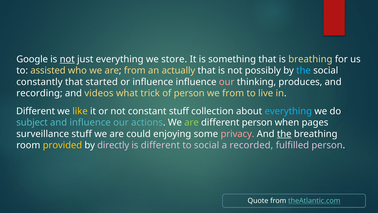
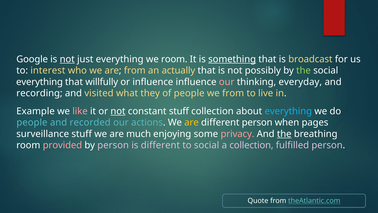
we store: store -> room
something underline: none -> present
is breathing: breathing -> broadcast
assisted: assisted -> interest
the at (304, 70) colour: light blue -> light green
constantly at (39, 82): constantly -> everything
started: started -> willfully
produces: produces -> everyday
videos: videos -> visited
trick: trick -> they
of person: person -> people
Different at (36, 111): Different -> Example
like colour: yellow -> pink
not at (118, 111) underline: none -> present
subject at (32, 122): subject -> people
and influence: influence -> recorded
are at (192, 122) colour: light green -> yellow
could: could -> much
provided colour: yellow -> pink
by directly: directly -> person
a recorded: recorded -> collection
